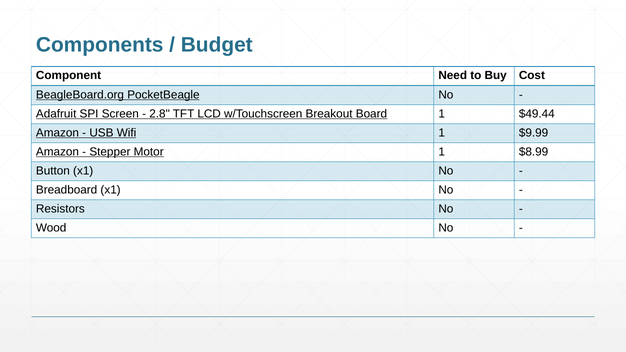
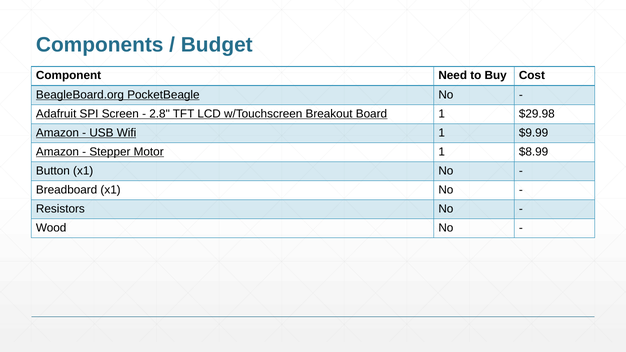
$49.44: $49.44 -> $29.98
